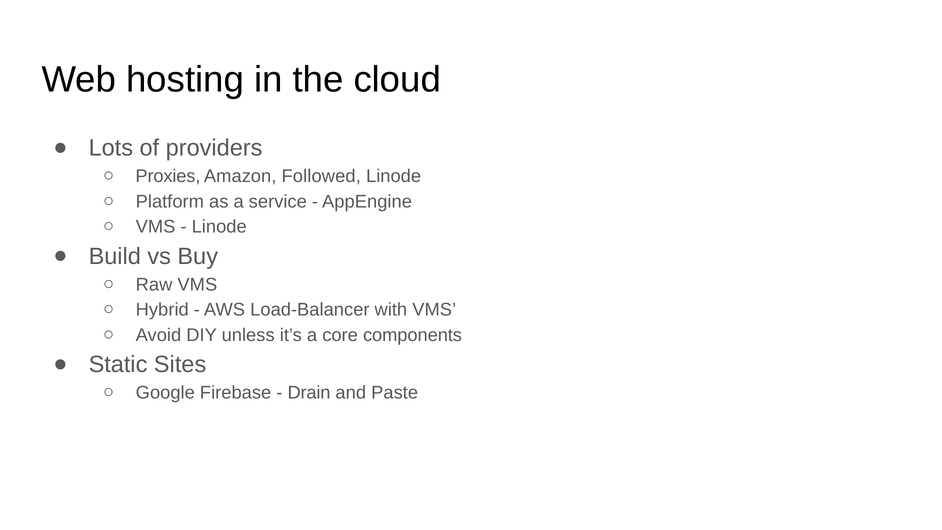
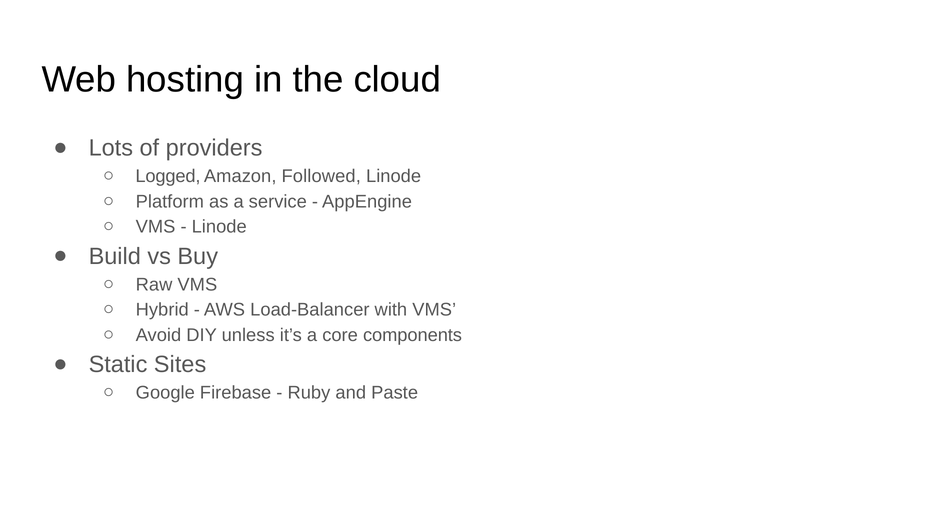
Proxies: Proxies -> Logged
Drain: Drain -> Ruby
